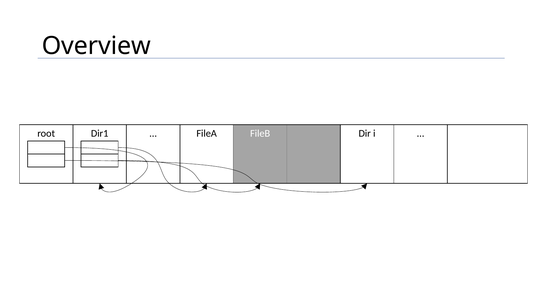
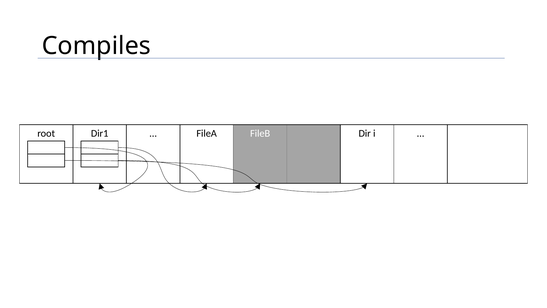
Overview: Overview -> Compiles
